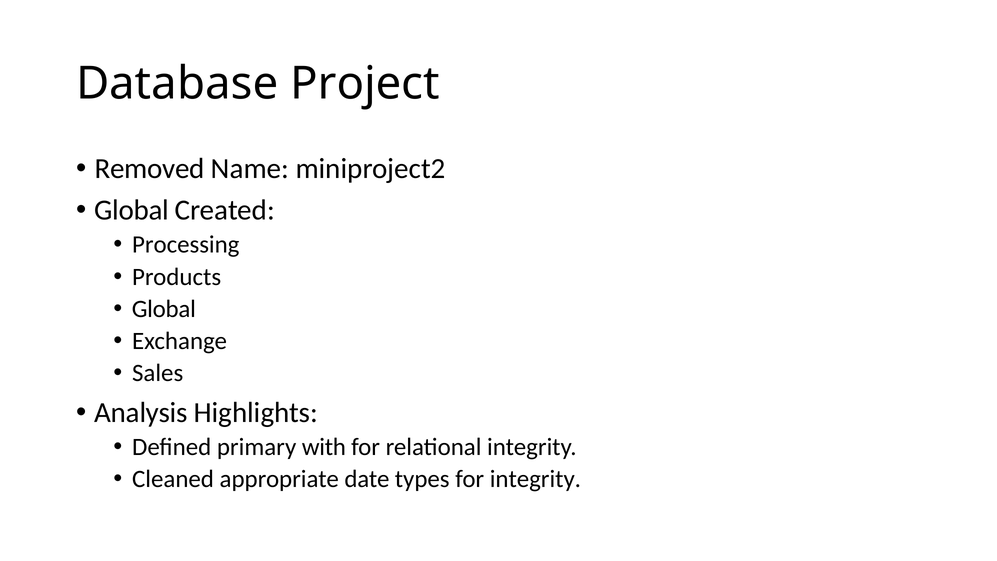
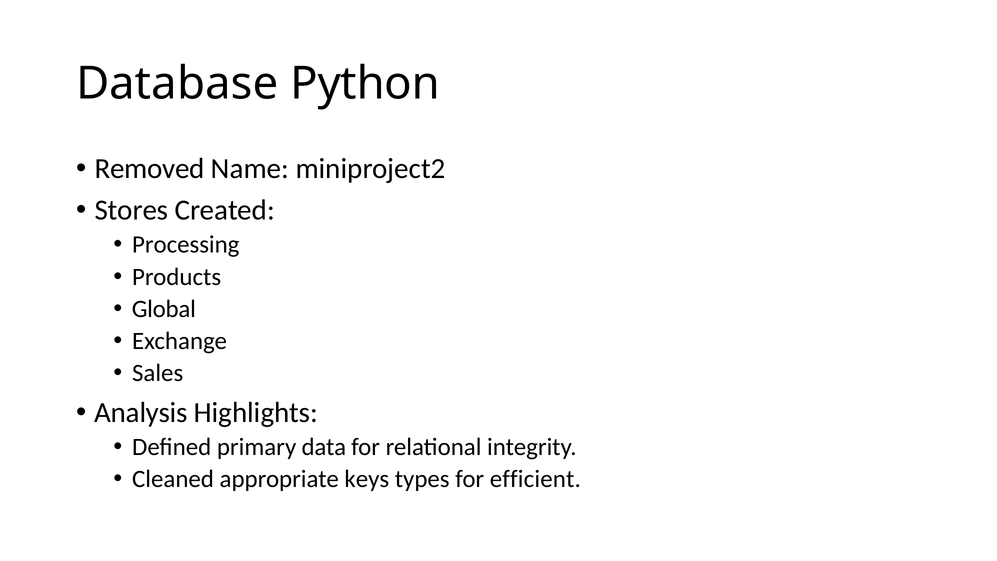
Project: Project -> Python
Global at (132, 210): Global -> Stores
with: with -> data
date: date -> keys
for integrity: integrity -> efficient
